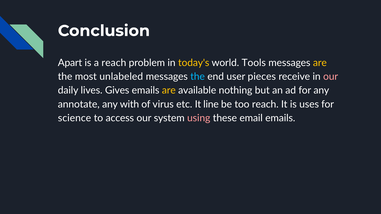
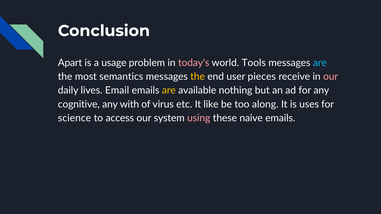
a reach: reach -> usage
today's colour: yellow -> pink
are at (320, 63) colour: yellow -> light blue
unlabeled: unlabeled -> semantics
the at (198, 77) colour: light blue -> yellow
Gives: Gives -> Email
annotate: annotate -> cognitive
line: line -> like
too reach: reach -> along
email: email -> naive
